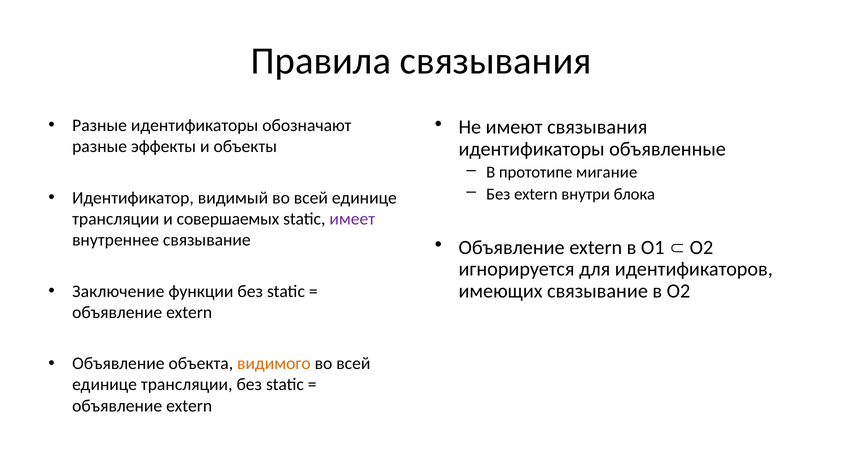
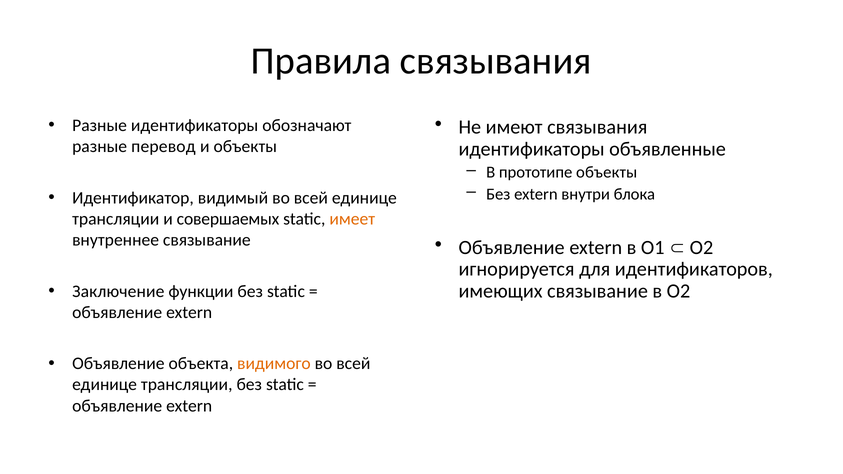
эффекты: эффекты -> перевод
прототипе мигание: мигание -> объекты
имеет colour: purple -> orange
